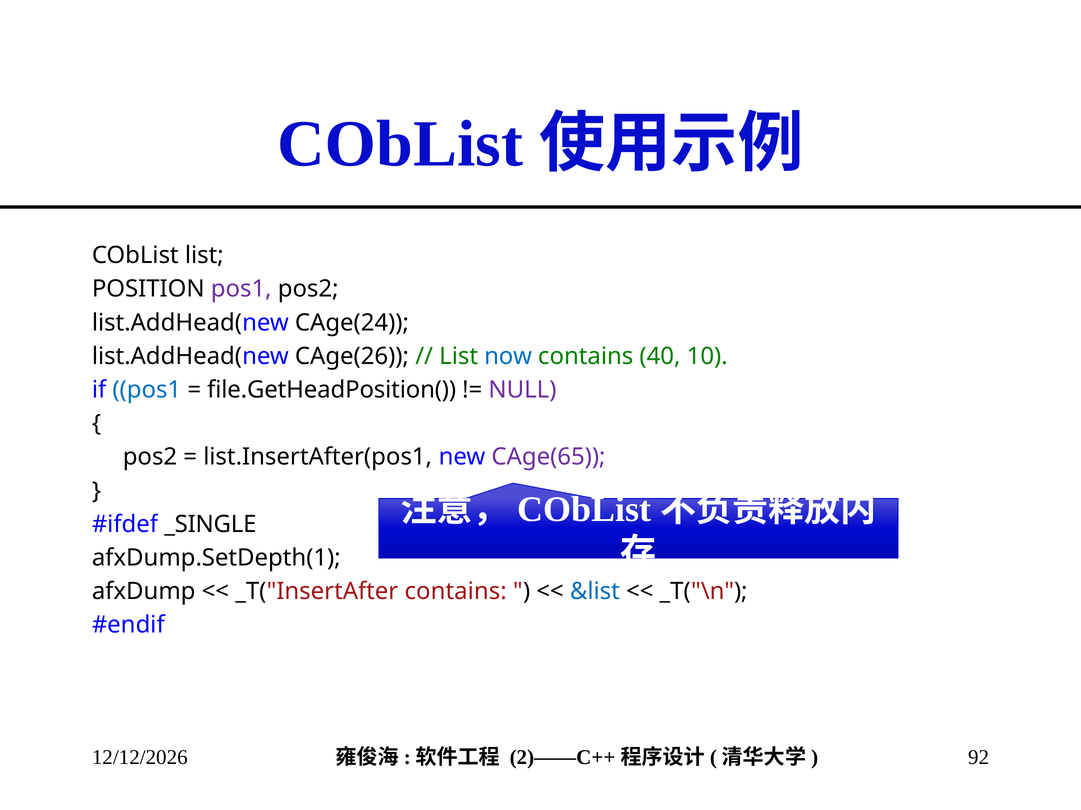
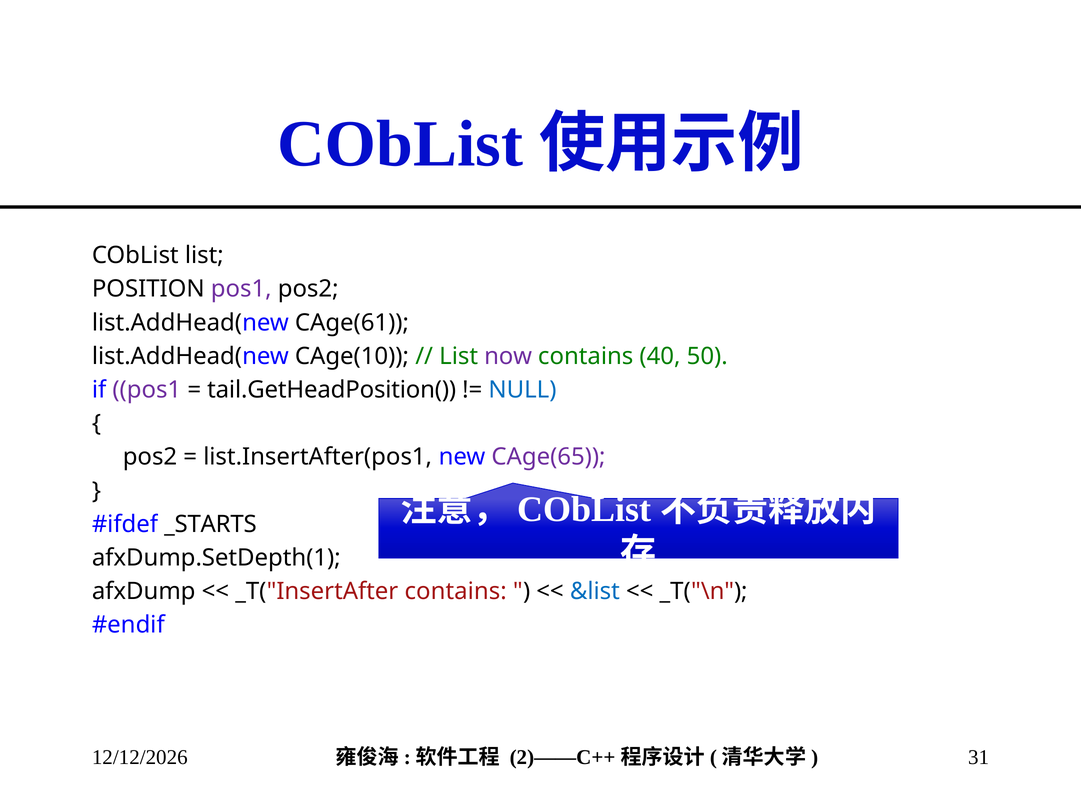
CAge(24: CAge(24 -> CAge(61
CAge(26: CAge(26 -> CAge(10
now colour: blue -> purple
10: 10 -> 50
pos1 at (147, 390) colour: blue -> purple
file.GetHeadPosition(: file.GetHeadPosition( -> tail.GetHeadPosition(
NULL colour: purple -> blue
_SINGLE: _SINGLE -> _STARTS
92: 92 -> 31
